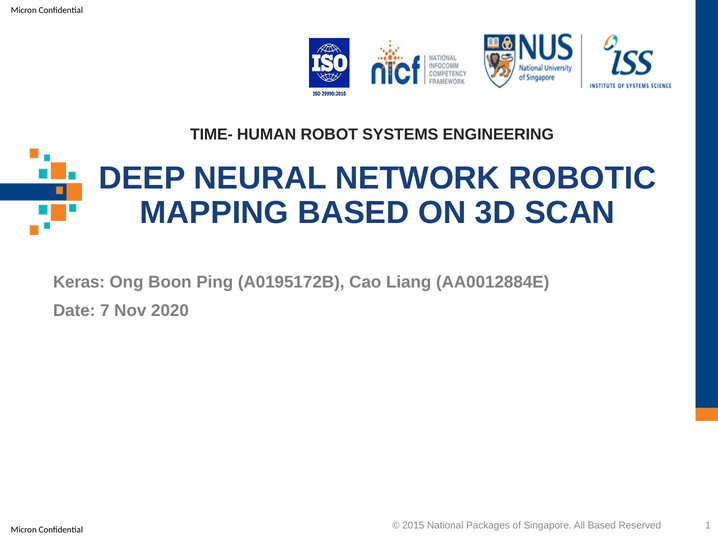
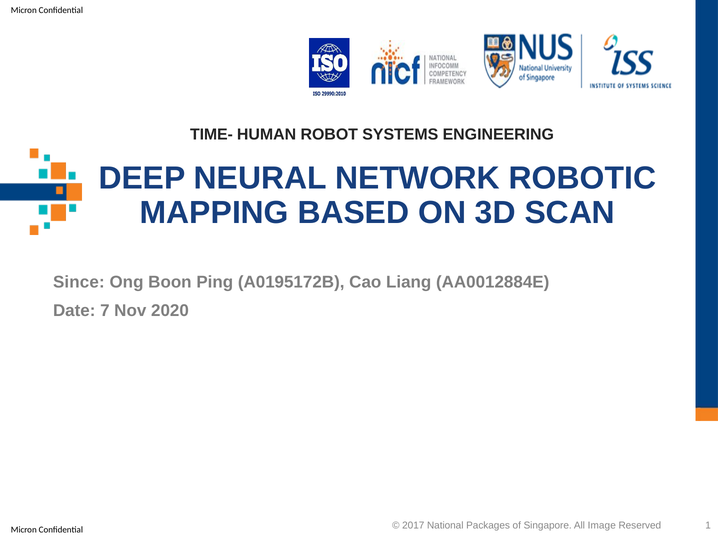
Keras: Keras -> Since
2015: 2015 -> 2017
All Based: Based -> Image
